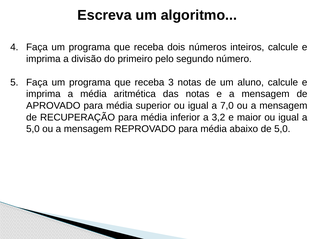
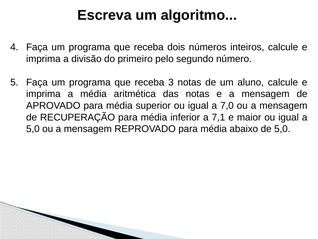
3,2: 3,2 -> 7,1
